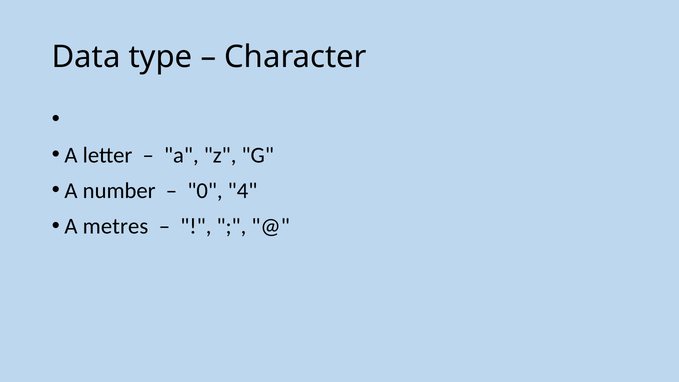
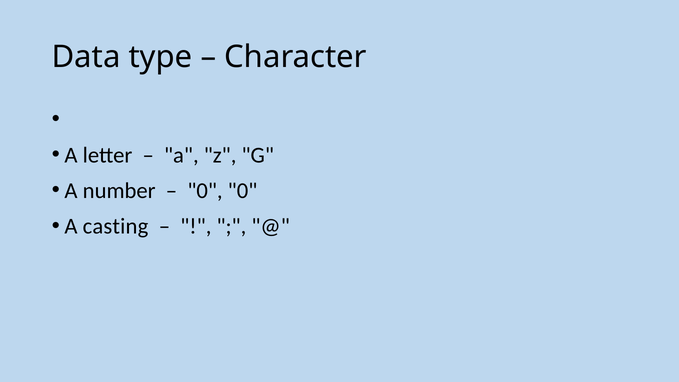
0 4: 4 -> 0
metres: metres -> casting
